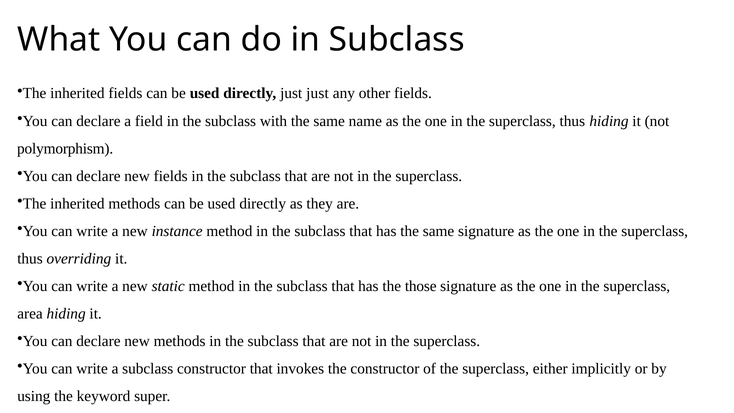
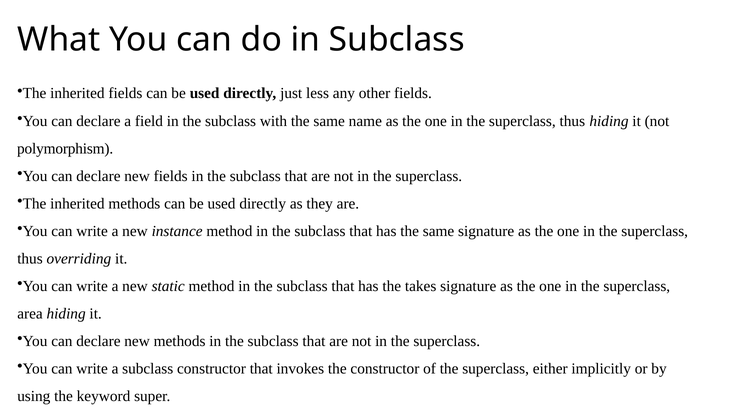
just just: just -> less
those: those -> takes
